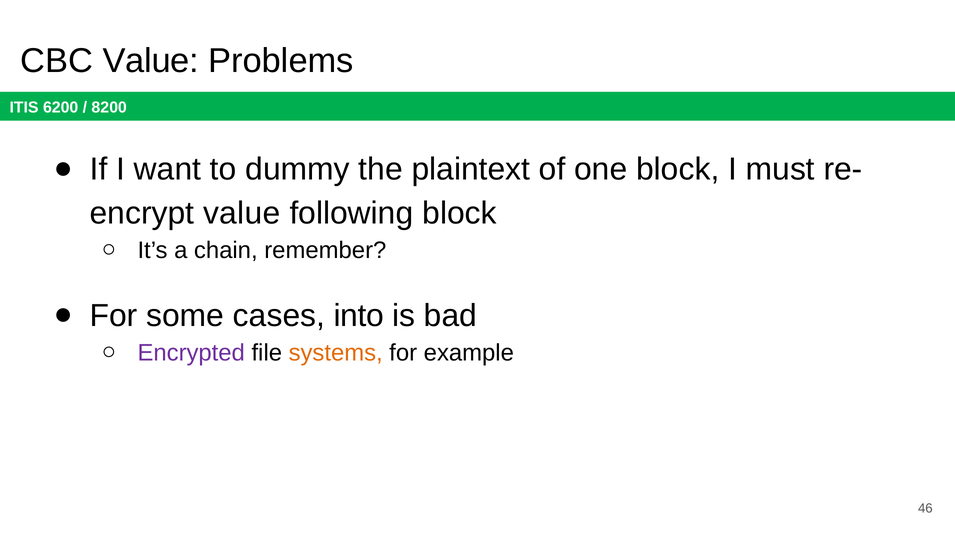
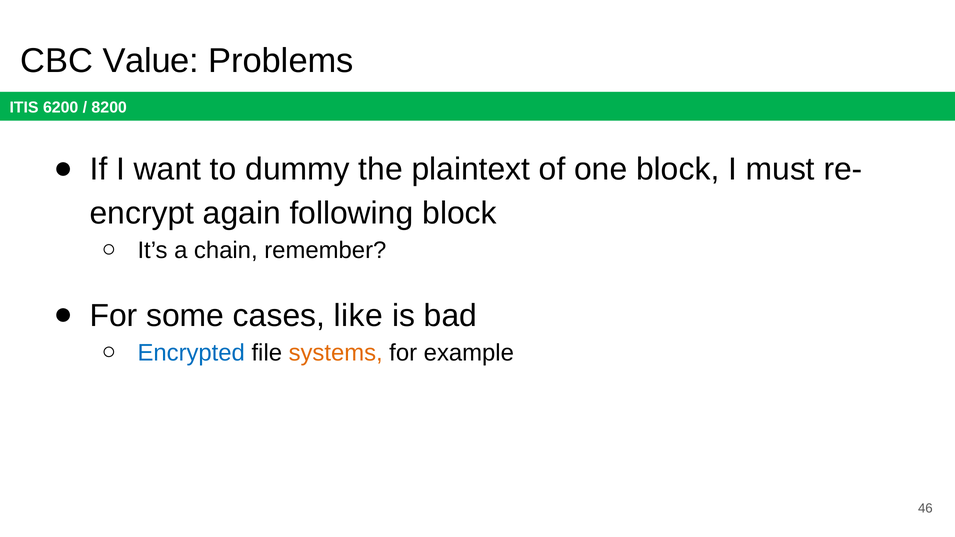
value at (242, 213): value -> again
into: into -> like
Encrypted colour: purple -> blue
